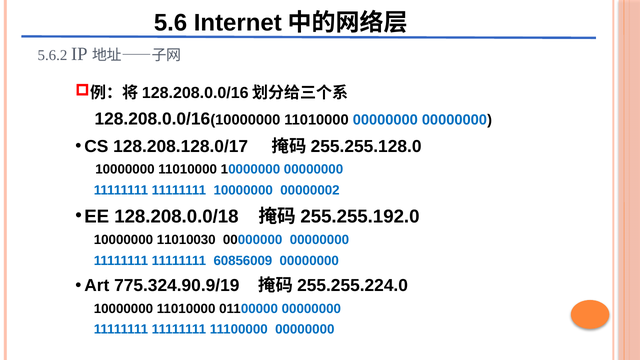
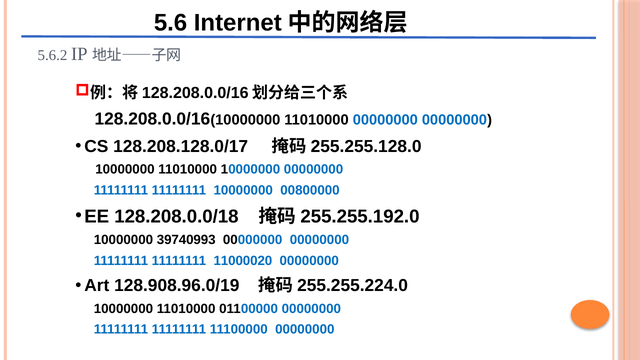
00000002: 00000002 -> 00800000
11010030: 11010030 -> 39740993
60856009: 60856009 -> 11000020
775.324.90.9/19: 775.324.90.9/19 -> 128.908.96.0/19
